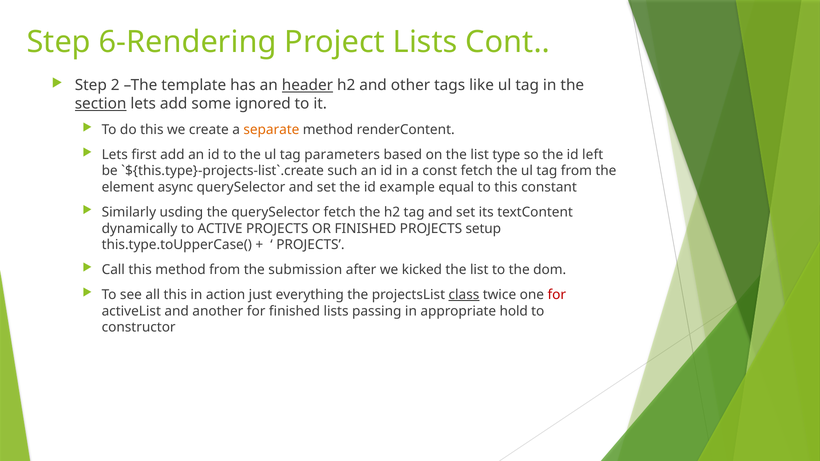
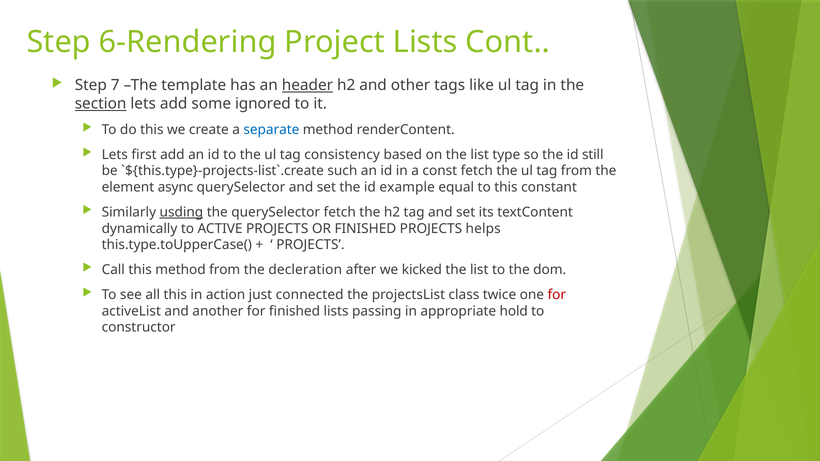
2: 2 -> 7
separate colour: orange -> blue
parameters: parameters -> consistency
left: left -> still
usding underline: none -> present
setup: setup -> helps
submission: submission -> decleration
everything: everything -> connected
class underline: present -> none
